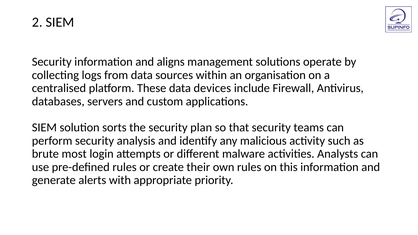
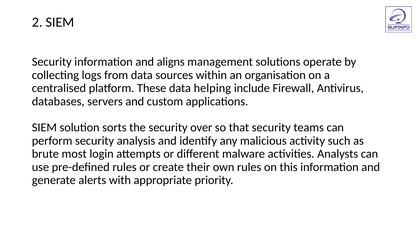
devices: devices -> helping
plan: plan -> over
